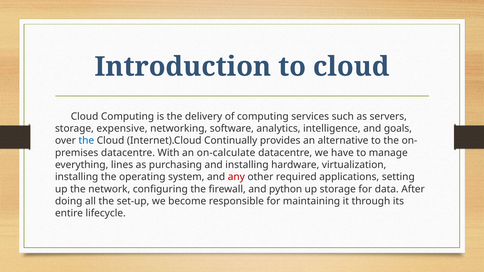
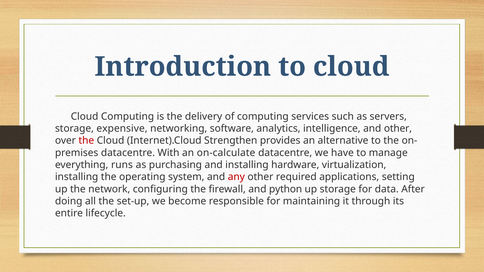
and goals: goals -> other
the at (86, 141) colour: blue -> red
Continually: Continually -> Strengthen
lines: lines -> runs
